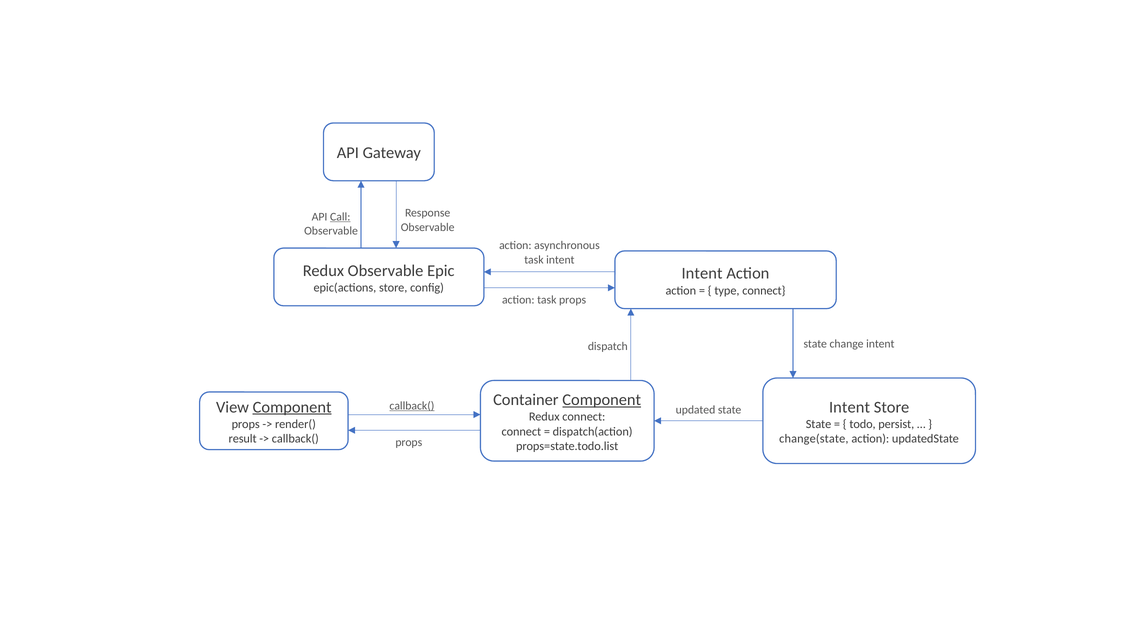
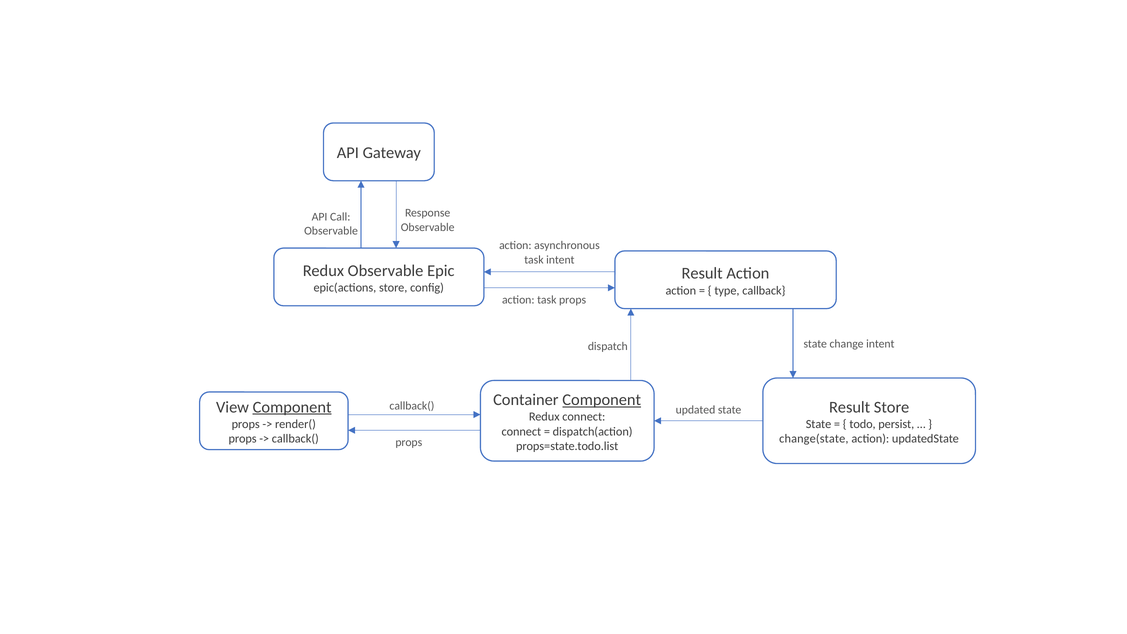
Call underline: present -> none
Intent at (702, 273): Intent -> Result
type connect: connect -> callback
Intent at (850, 407): Intent -> Result
callback( at (412, 406) underline: present -> none
result at (243, 439): result -> props
